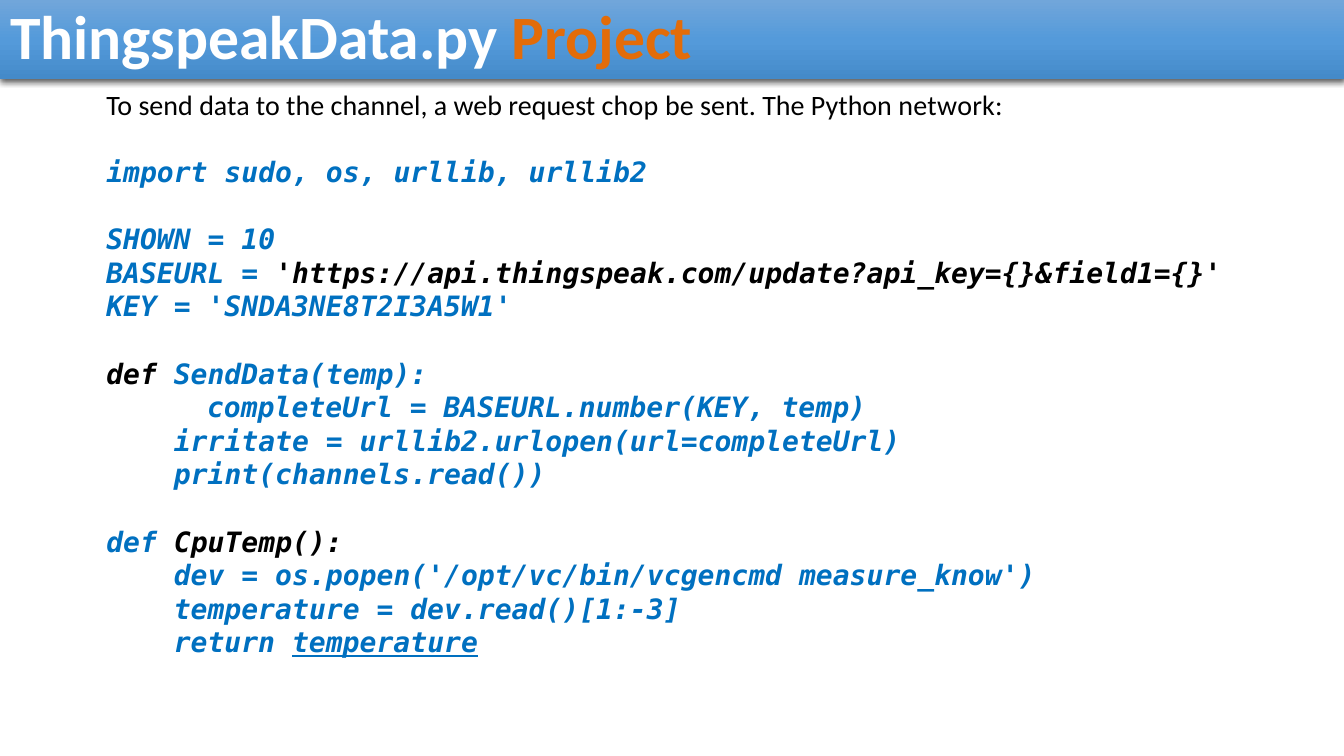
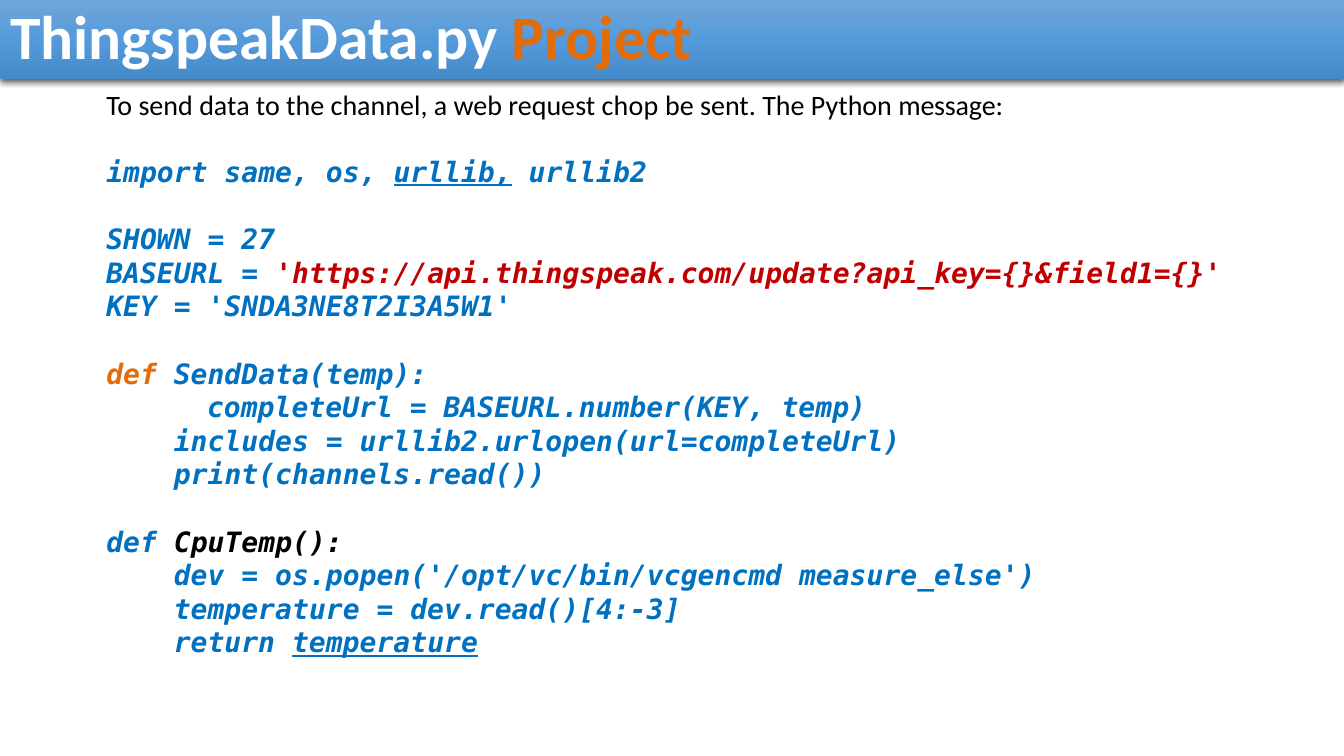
network: network -> message
sudo: sudo -> same
urllib underline: none -> present
10: 10 -> 27
https://api.thingspeak.com/update?api_key={}&field1={ colour: black -> red
def at (132, 375) colour: black -> orange
irritate: irritate -> includes
measure_know: measure_know -> measure_else
dev.read()[1:-3: dev.read()[1:-3 -> dev.read()[4:-3
